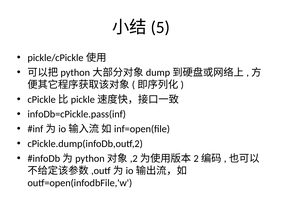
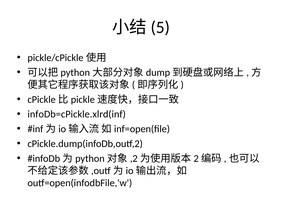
infoDb=cPickle.pass(inf: infoDb=cPickle.pass(inf -> infoDb=cPickle.xlrd(inf
